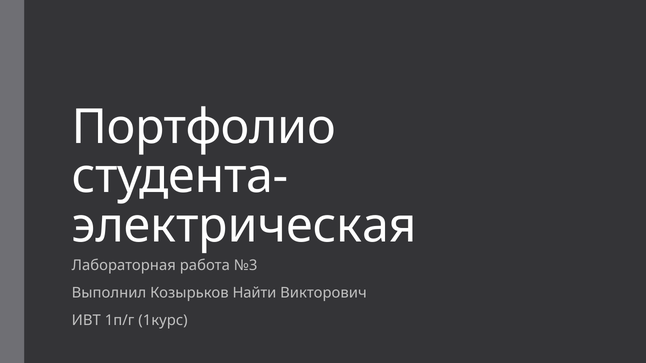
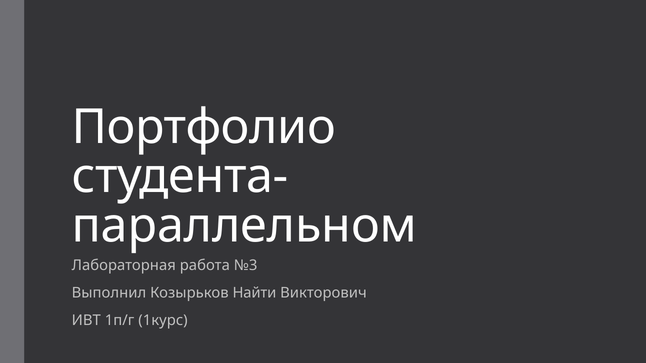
электрическая: электрическая -> параллельном
